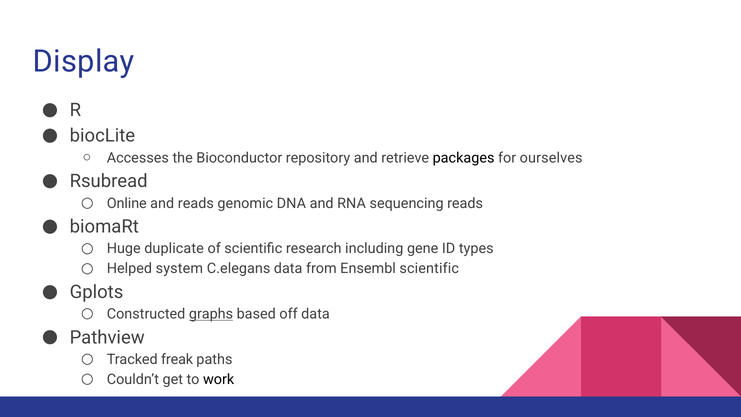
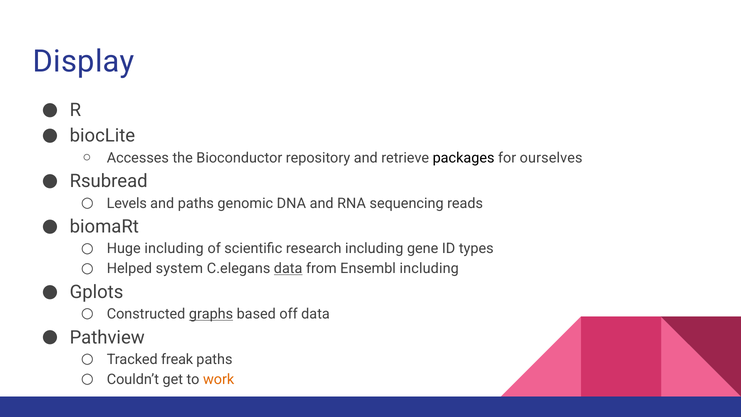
Online: Online -> Levels
and reads: reads -> paths
Huge duplicate: duplicate -> including
data at (288, 268) underline: none -> present
Ensembl scientific: scientific -> including
work colour: black -> orange
